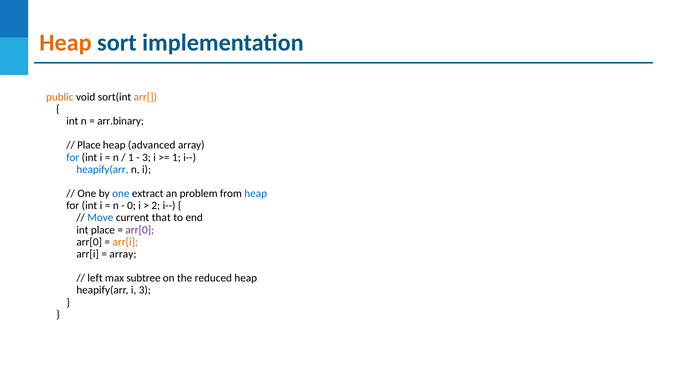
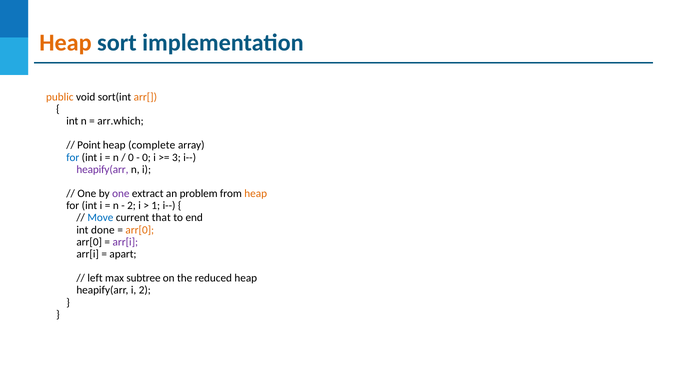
arr.binary: arr.binary -> arr.which
Place at (89, 145): Place -> Point
advanced: advanced -> complete
1 at (131, 157): 1 -> 0
3 at (147, 157): 3 -> 0
1 at (176, 157): 1 -> 3
heapify(arr at (102, 169) colour: blue -> purple
one at (121, 194) colour: blue -> purple
heap at (256, 194) colour: blue -> orange
0 at (132, 206): 0 -> 2
2: 2 -> 1
int place: place -> done
arr[0 at (140, 230) colour: purple -> orange
arr[i at (125, 242) colour: orange -> purple
array at (123, 254): array -> apart
i 3: 3 -> 2
